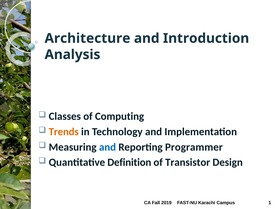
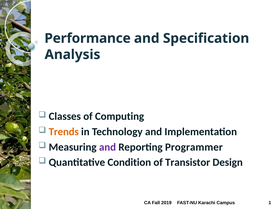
Architecture: Architecture -> Performance
Introduction: Introduction -> Specification
and at (108, 147) colour: blue -> purple
Definition: Definition -> Condition
